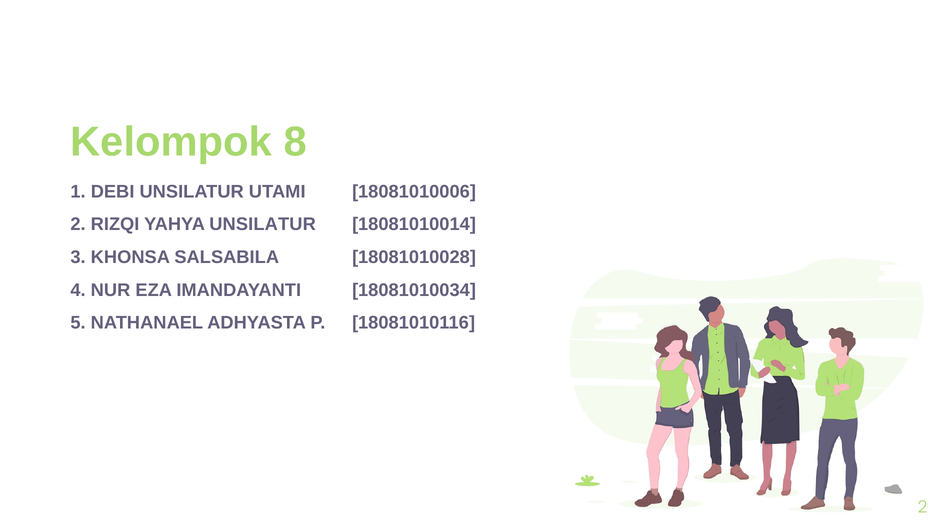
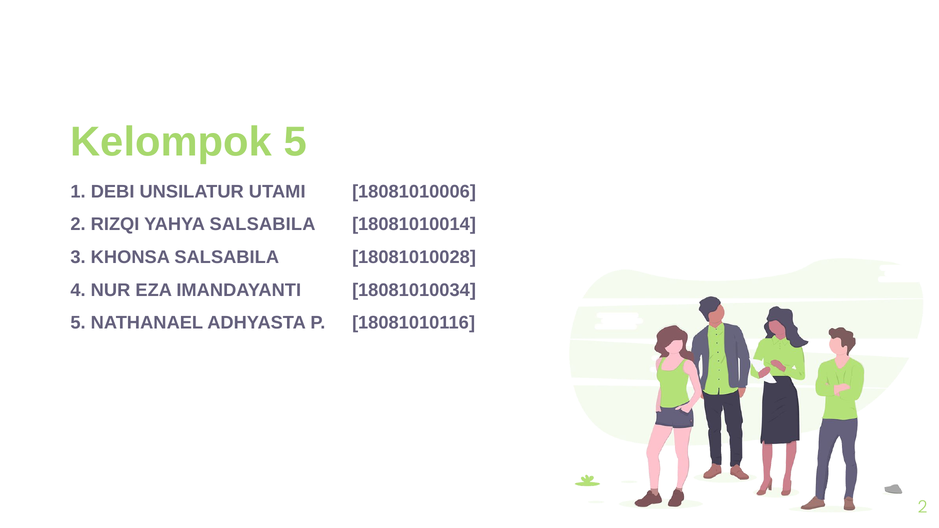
Kelompok 8: 8 -> 5
YAHYA UNSILATUR: UNSILATUR -> SALSABILA
